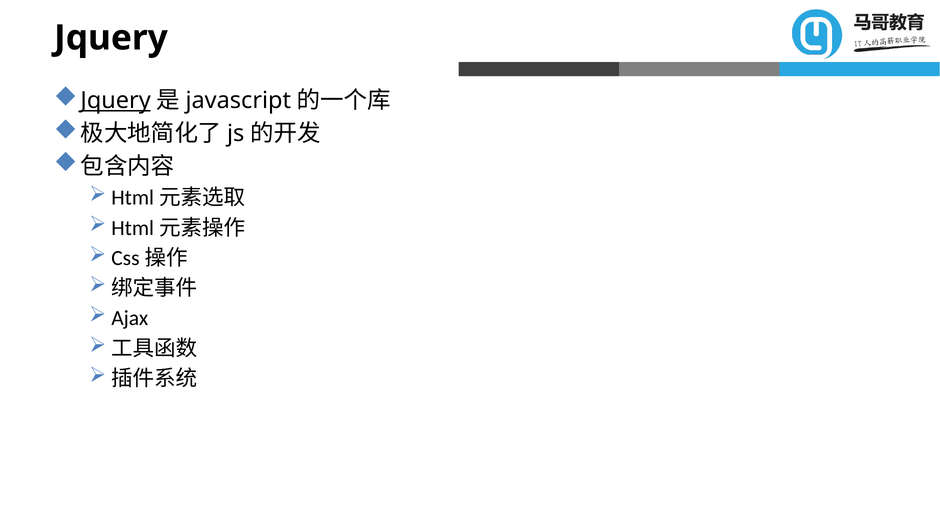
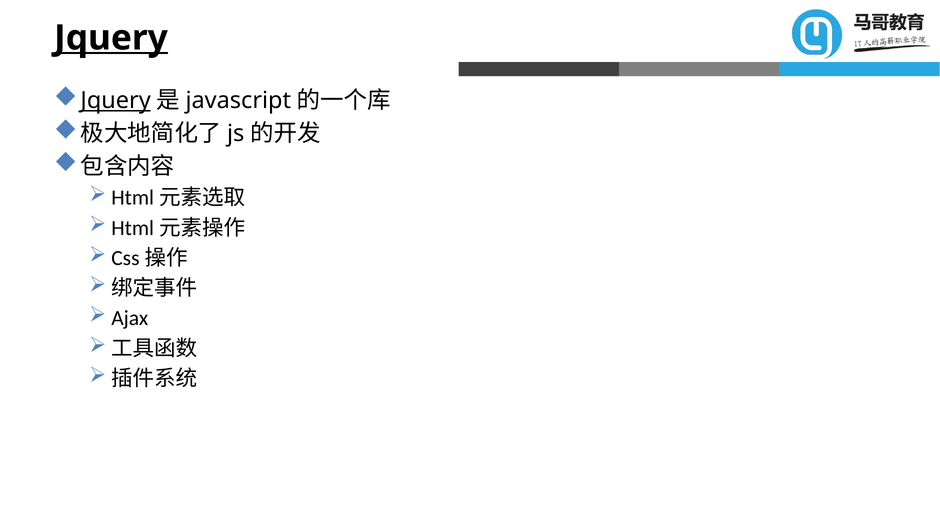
Jquery at (111, 38) underline: none -> present
